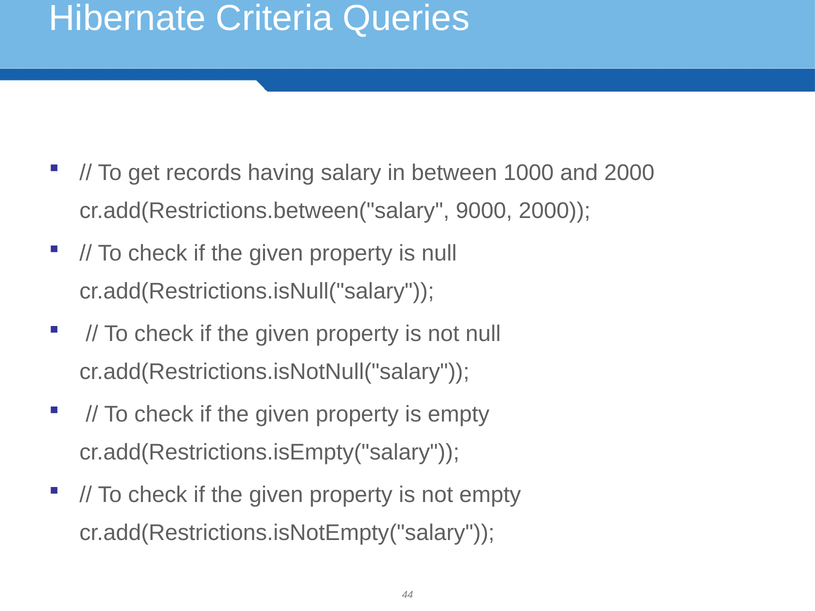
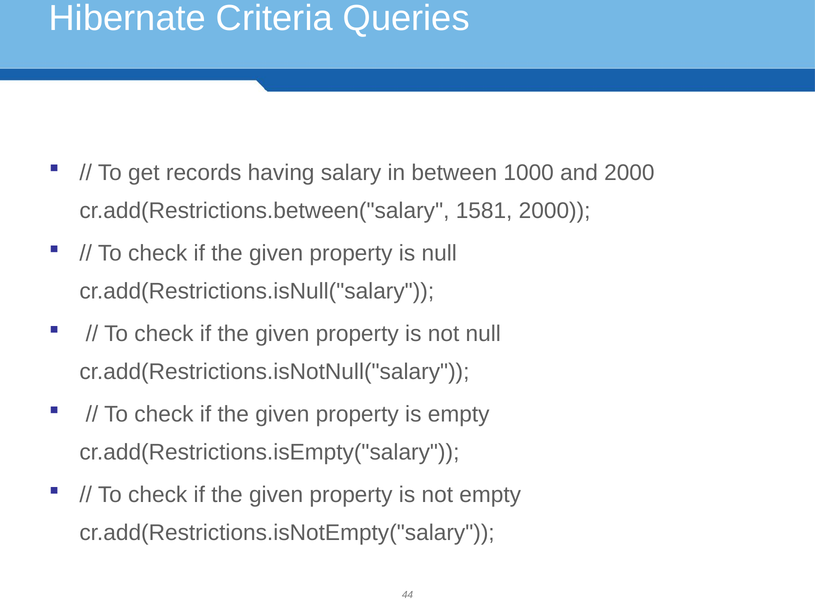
9000: 9000 -> 1581
